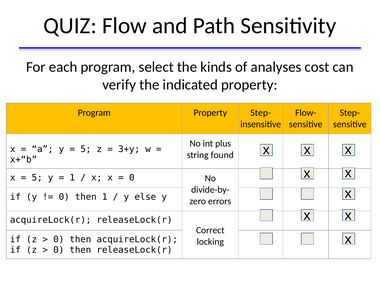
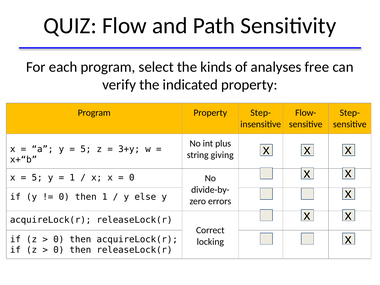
cost: cost -> free
found: found -> giving
